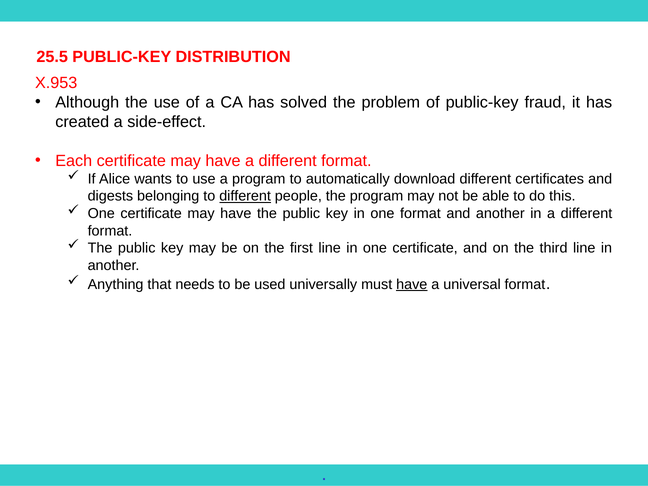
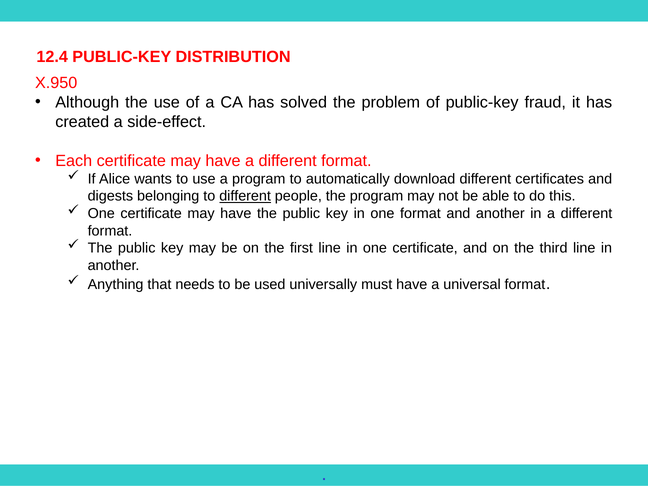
25.5: 25.5 -> 12.4
X.953: X.953 -> X.950
have at (412, 284) underline: present -> none
